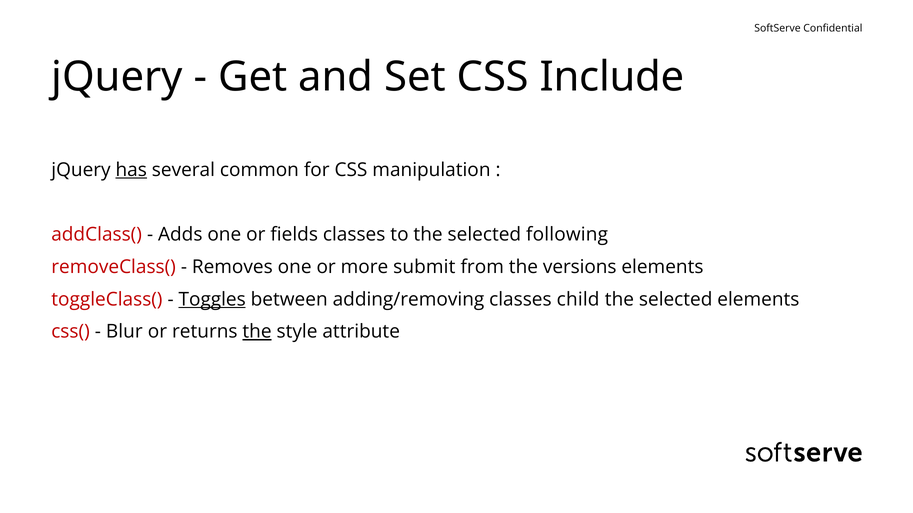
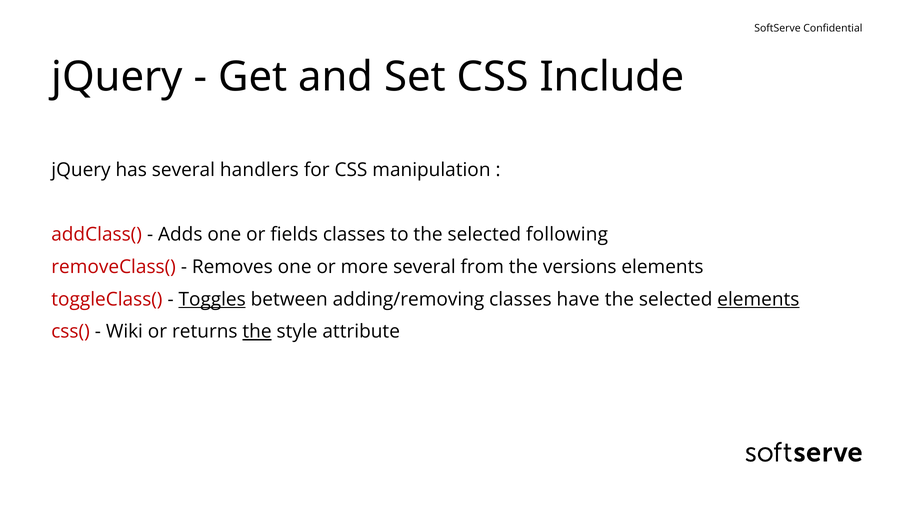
has underline: present -> none
common: common -> handlers
more submit: submit -> several
child: child -> have
elements at (758, 300) underline: none -> present
Blur: Blur -> Wiki
